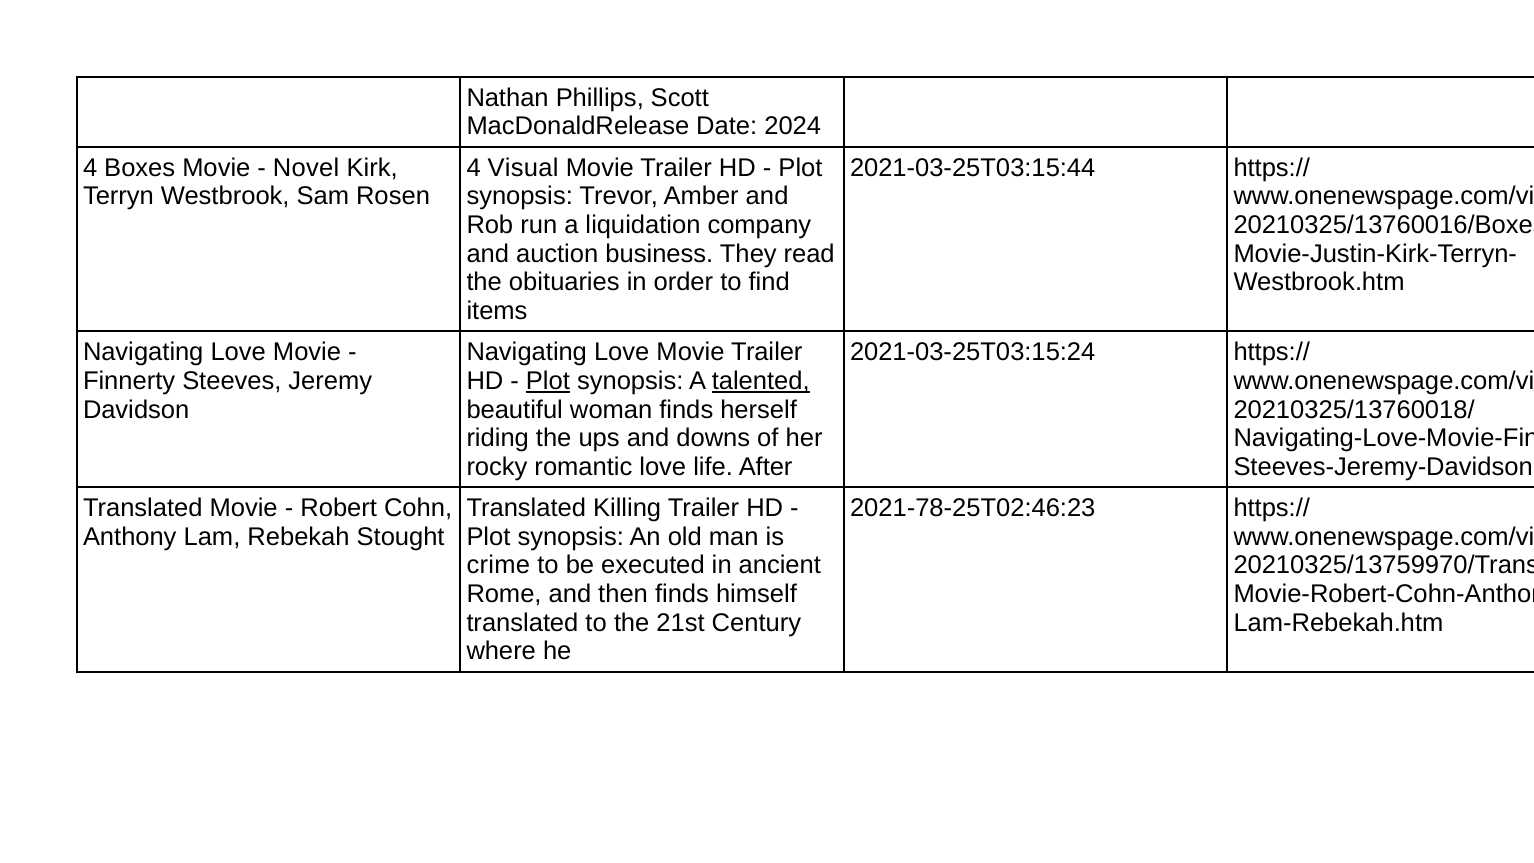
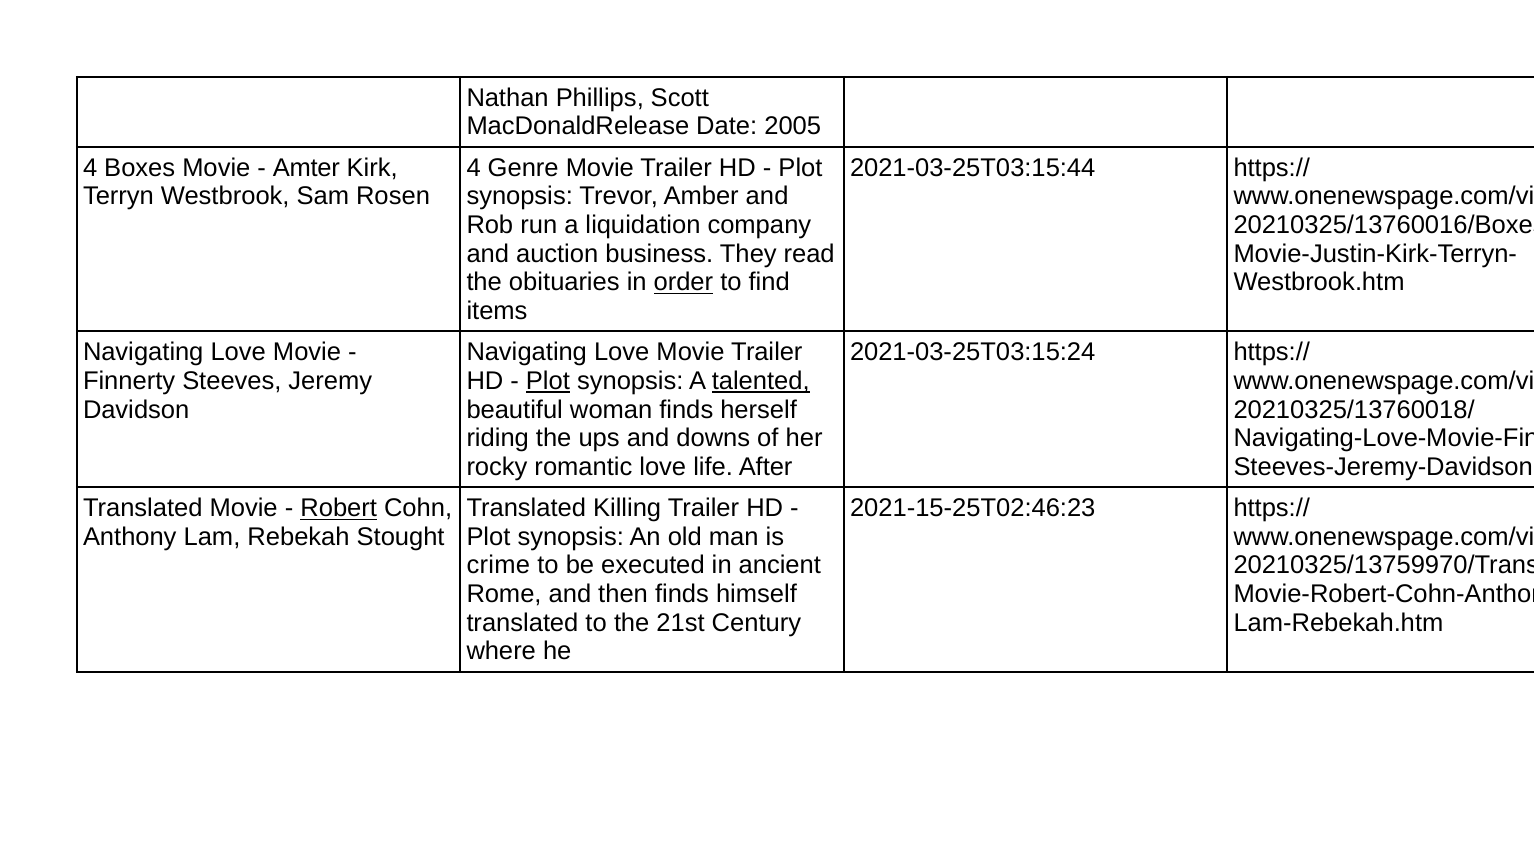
2024: 2024 -> 2005
Novel: Novel -> Amter
Visual: Visual -> Genre
order underline: none -> present
Robert underline: none -> present
2021-78-25T02:46:23: 2021-78-25T02:46:23 -> 2021-15-25T02:46:23
